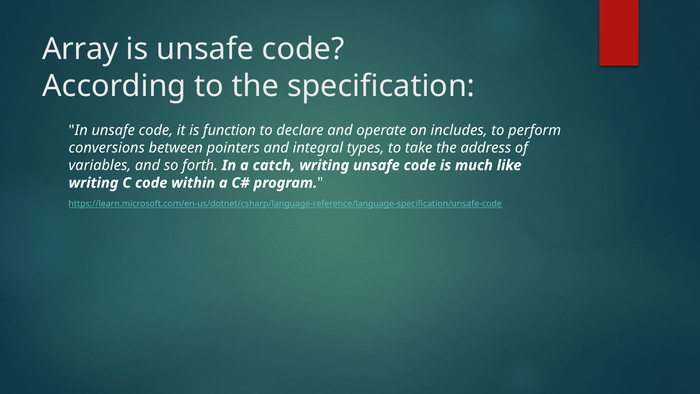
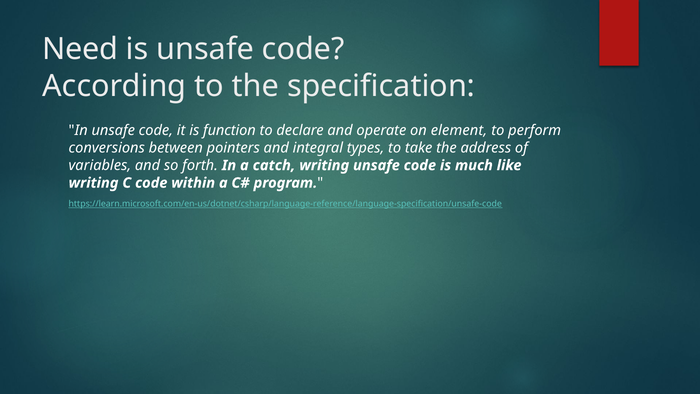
Array: Array -> Need
includes: includes -> element
